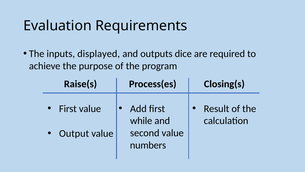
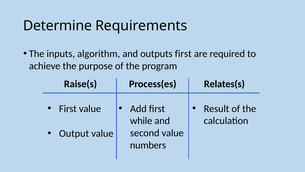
Evaluation: Evaluation -> Determine
displayed: displayed -> algorithm
outputs dice: dice -> first
Closing(s: Closing(s -> Relates(s
